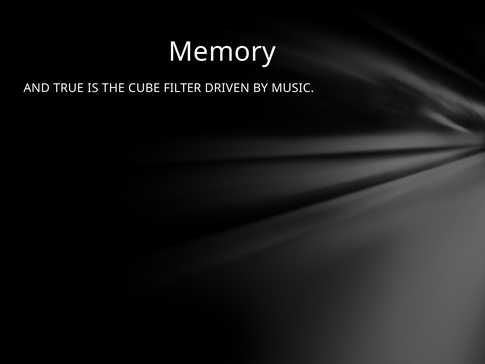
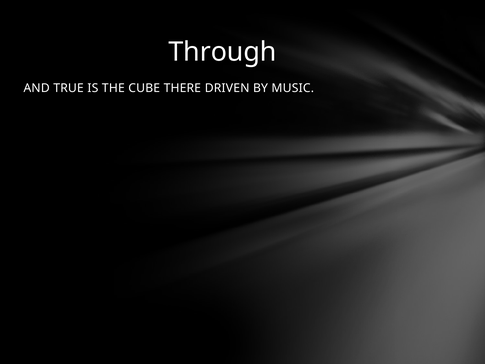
Memory: Memory -> Through
FILTER: FILTER -> THERE
